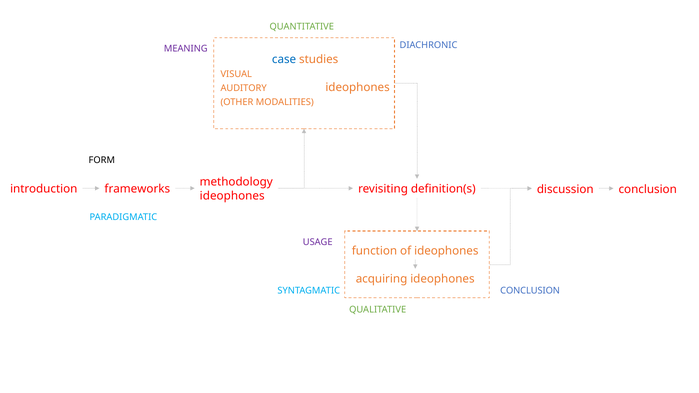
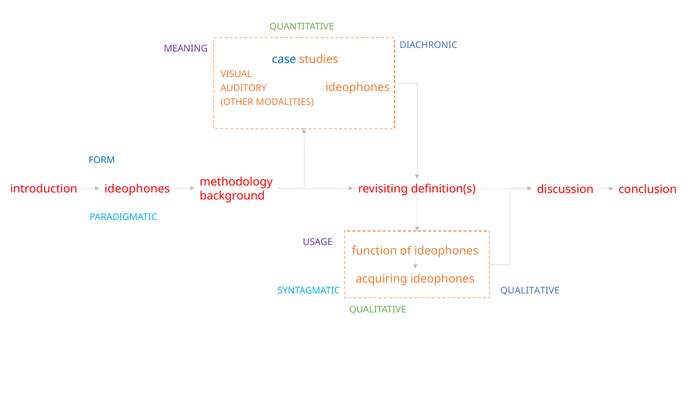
FORM colour: black -> blue
frameworks at (137, 189): frameworks -> ideophones
ideophones at (232, 196): ideophones -> background
CONCLUSION at (530, 291): CONCLUSION -> QUALITATIVE
